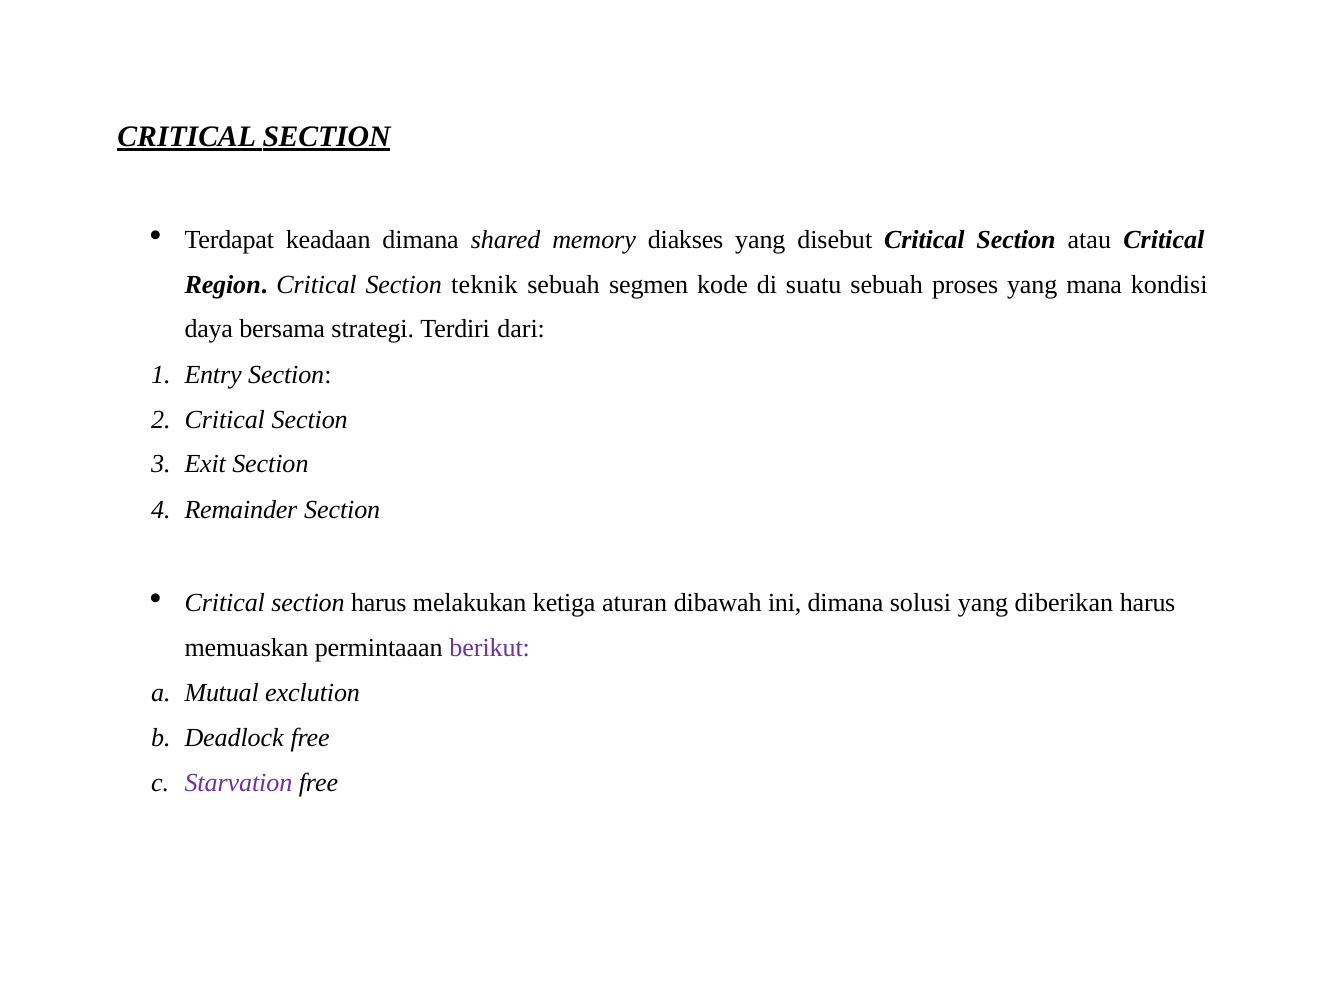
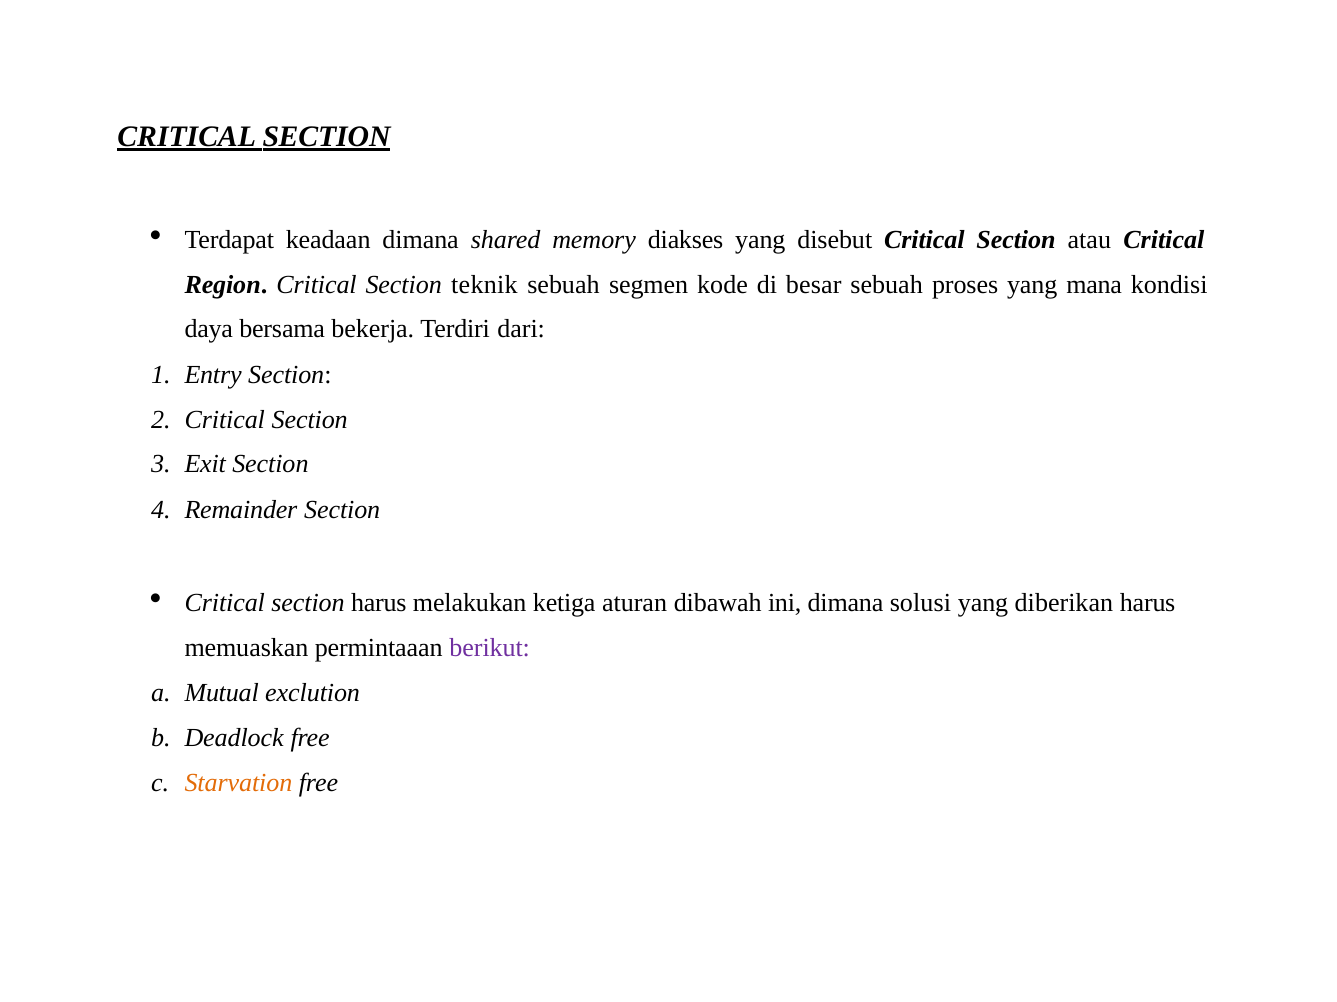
suatu: suatu -> besar
strategi: strategi -> bekerja
Starvation colour: purple -> orange
